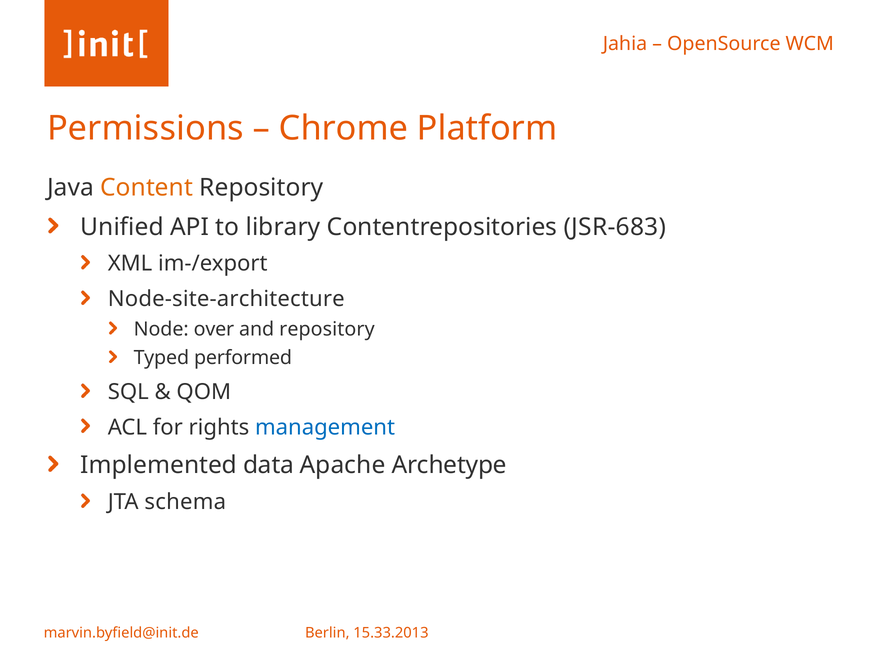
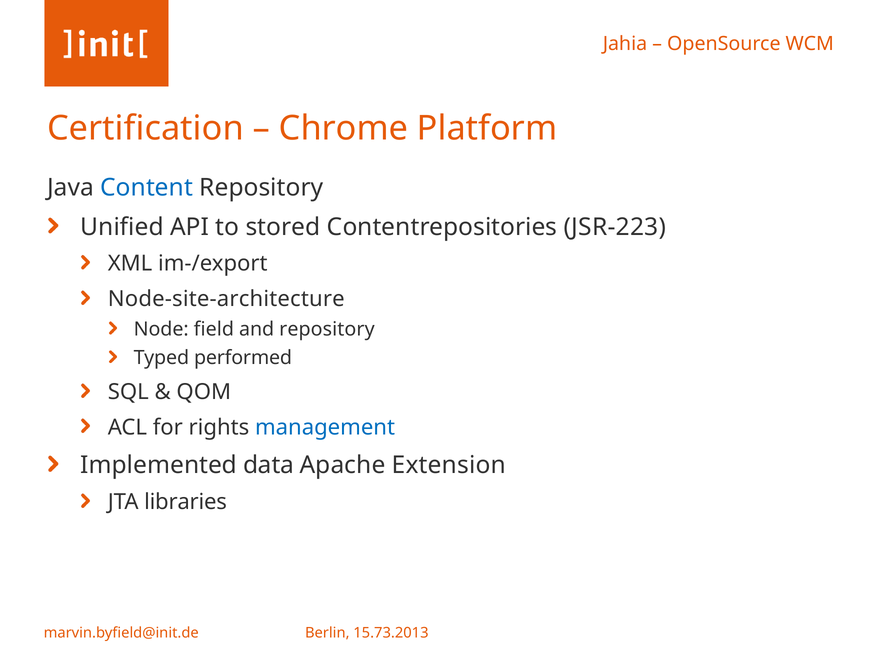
Permissions: Permissions -> Certification
Content colour: orange -> blue
library: library -> stored
JSR-683: JSR-683 -> JSR-223
over: over -> field
Archetype: Archetype -> Extension
schema: schema -> libraries
15.33.2013: 15.33.2013 -> 15.73.2013
